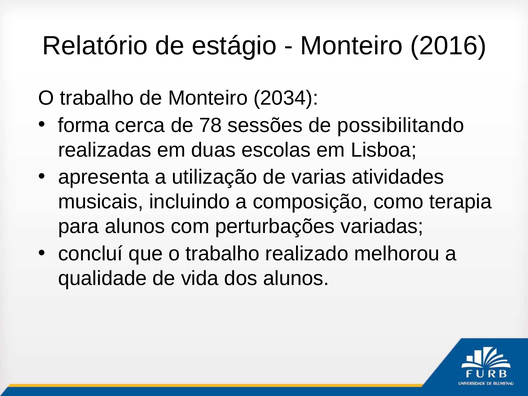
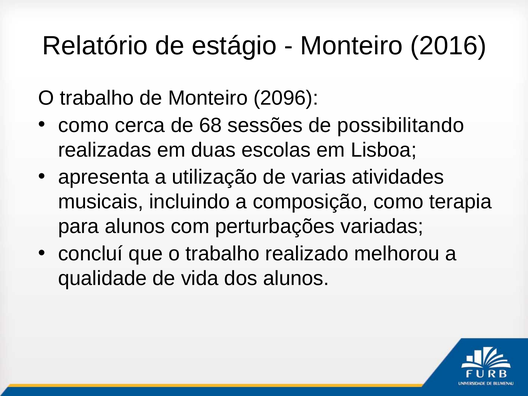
2034: 2034 -> 2096
forma at (84, 125): forma -> como
78: 78 -> 68
